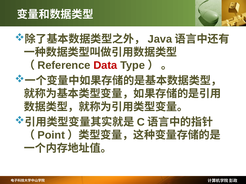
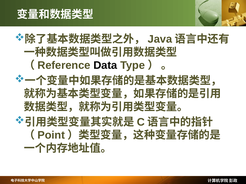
Data colour: red -> black
